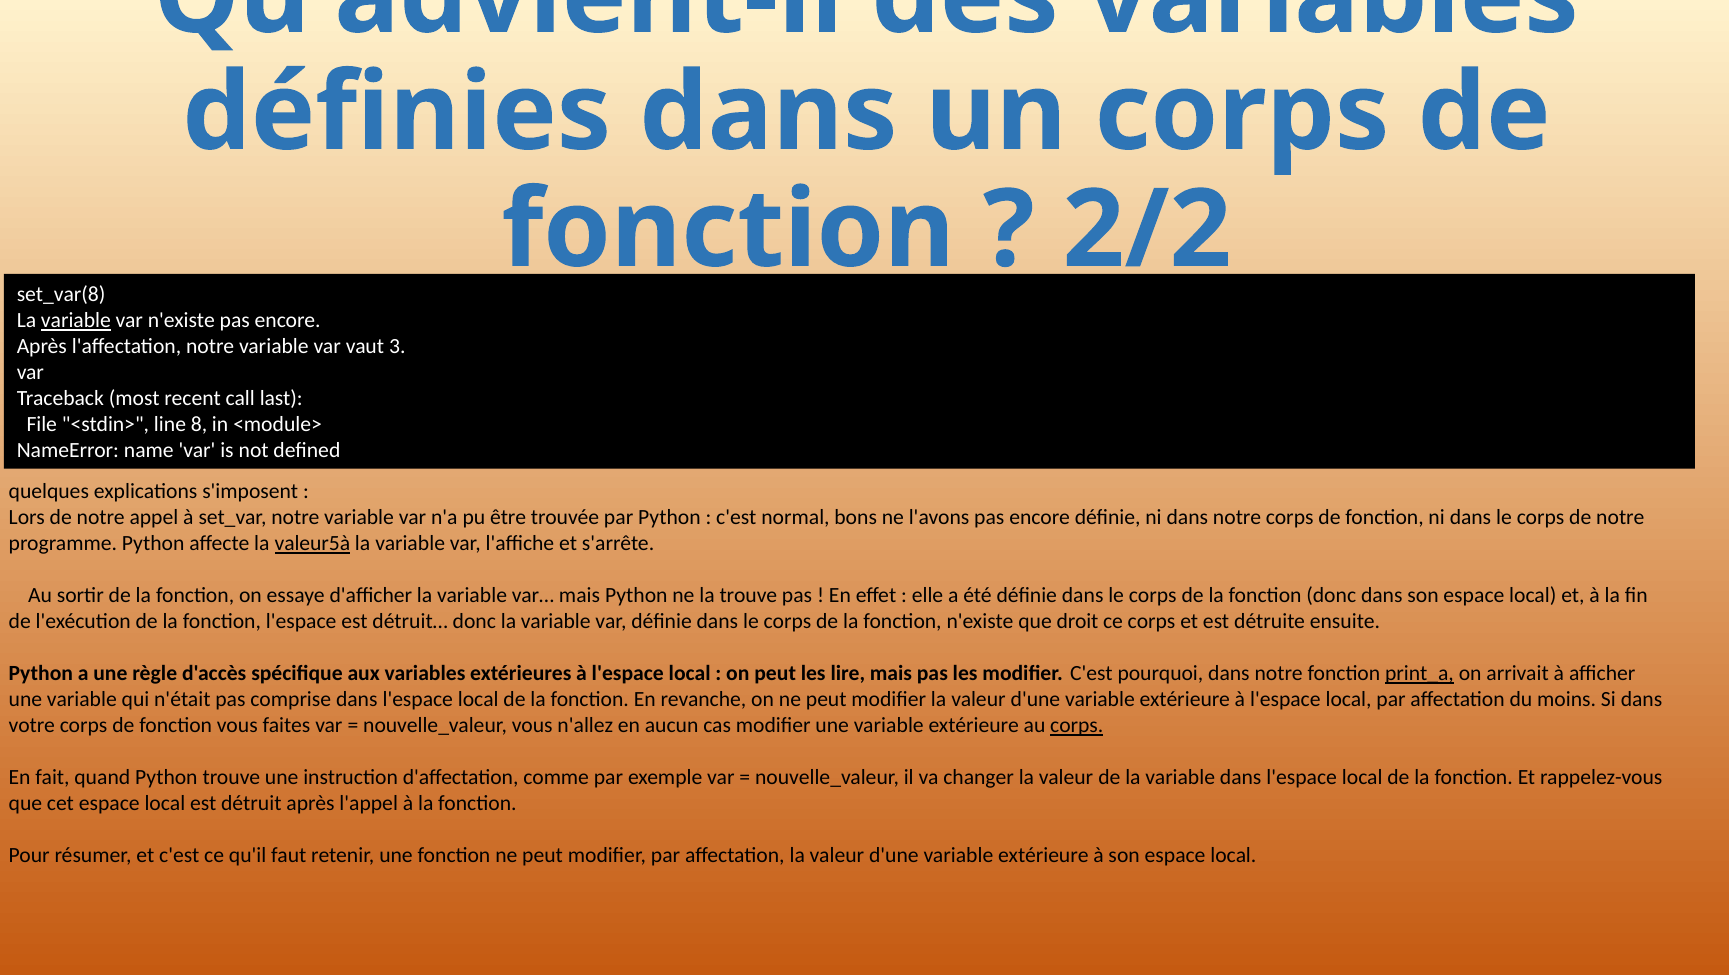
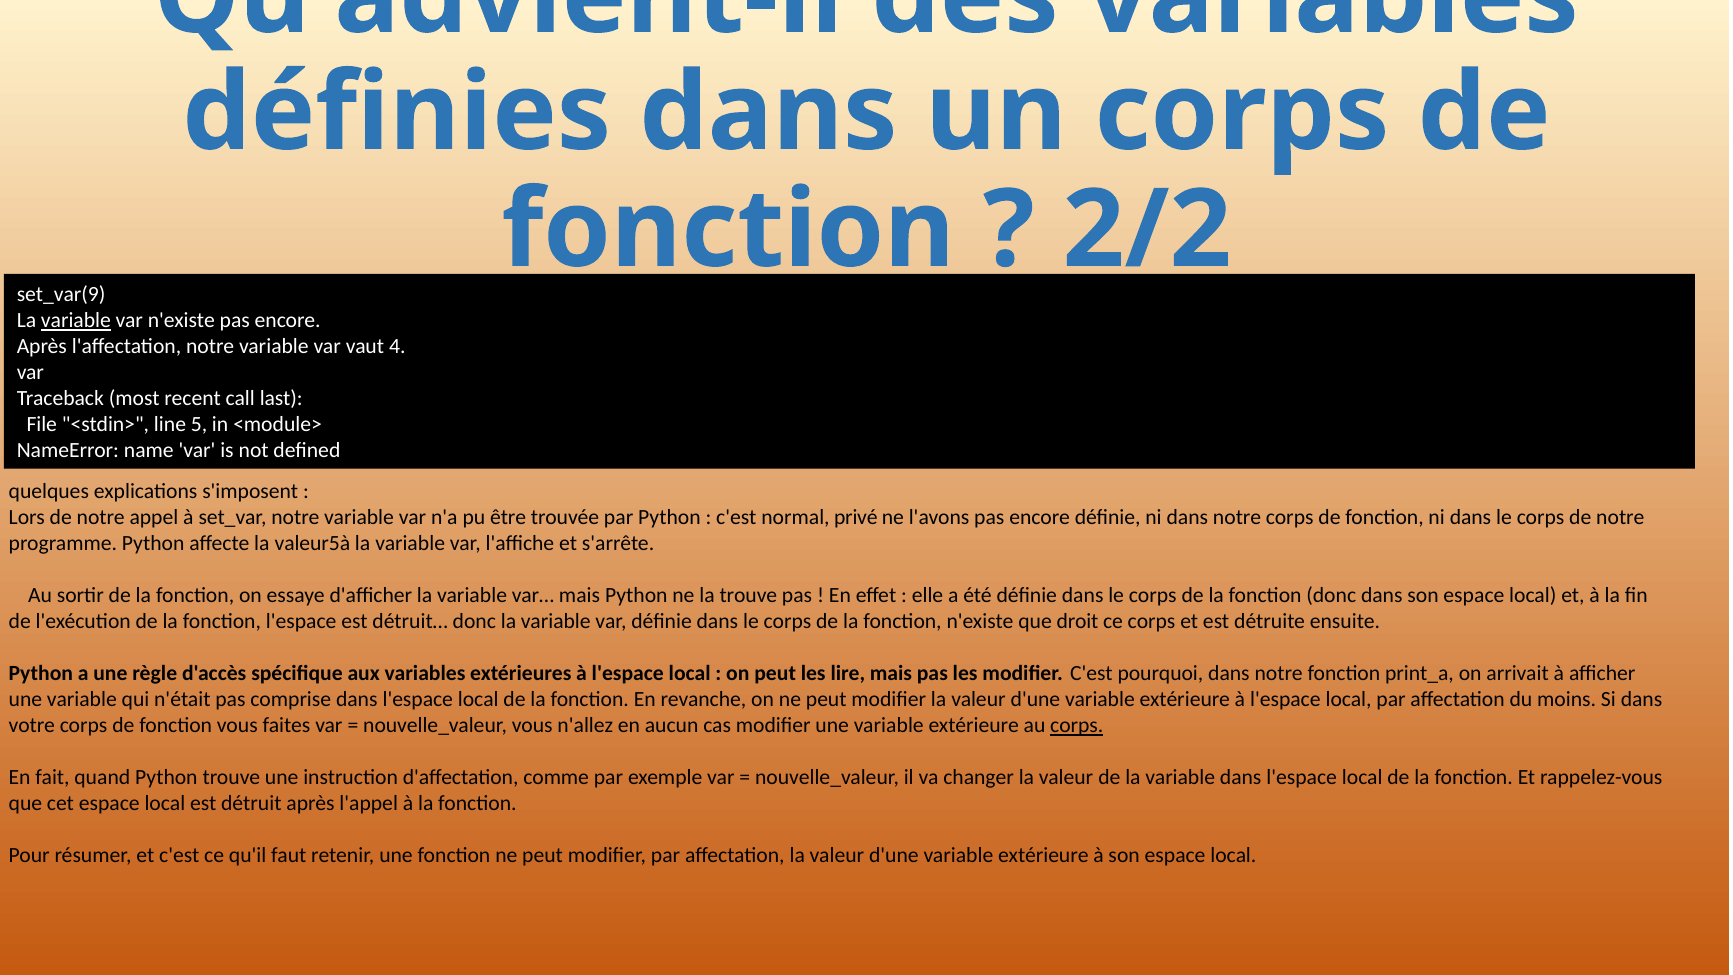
set_var(8: set_var(8 -> set_var(9
3: 3 -> 4
8: 8 -> 5
bons: bons -> privé
valeur5à underline: present -> none
print_a underline: present -> none
